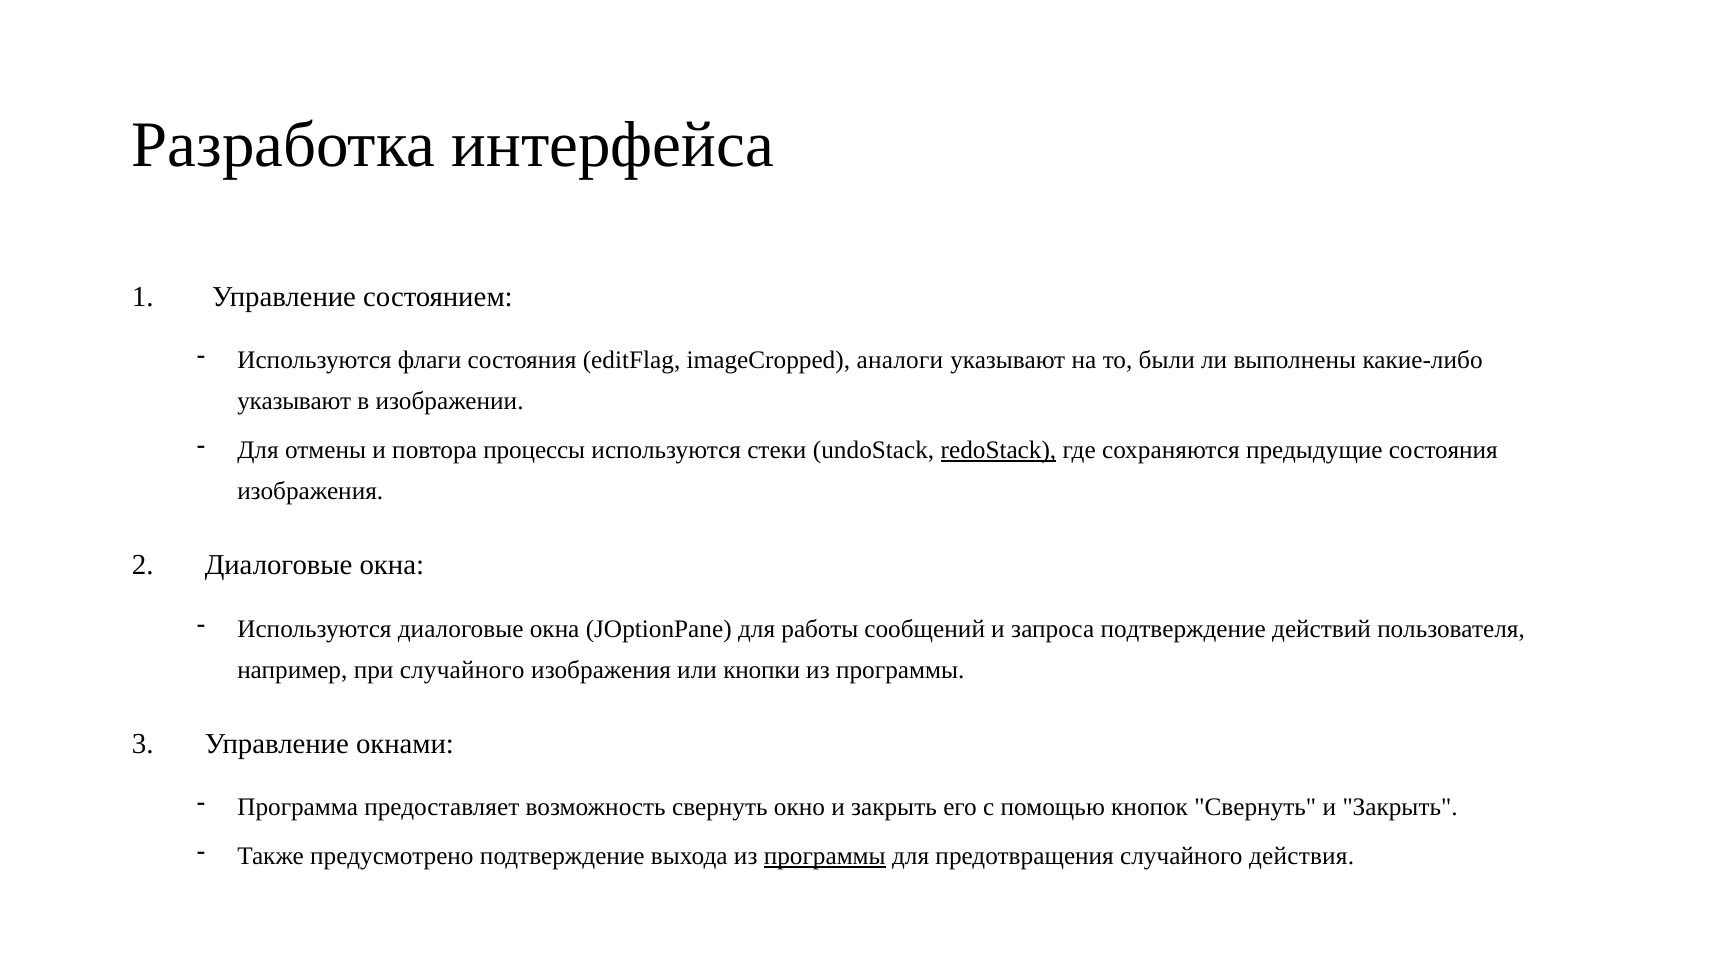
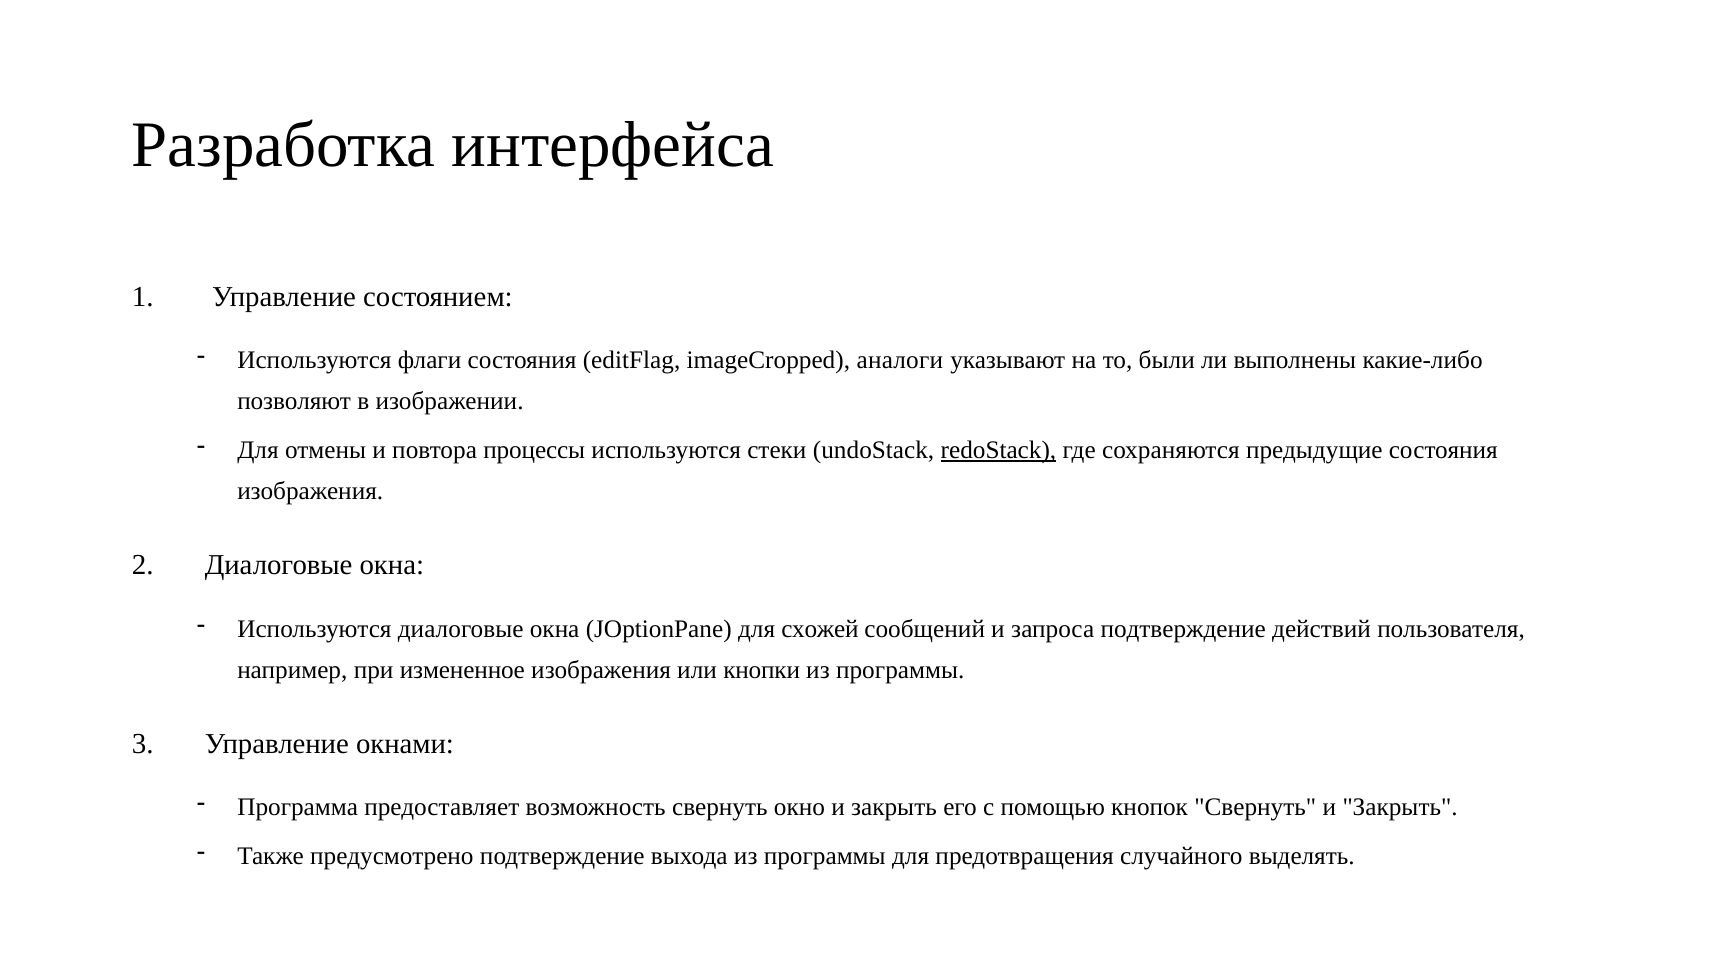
указывают at (294, 402): указывают -> позволяют
работы: работы -> схожей
при случайного: случайного -> измененное
программы at (825, 856) underline: present -> none
действия: действия -> выделять
